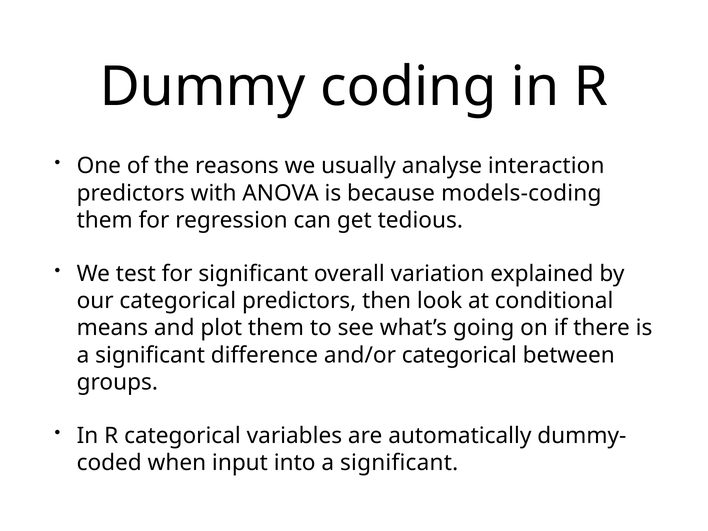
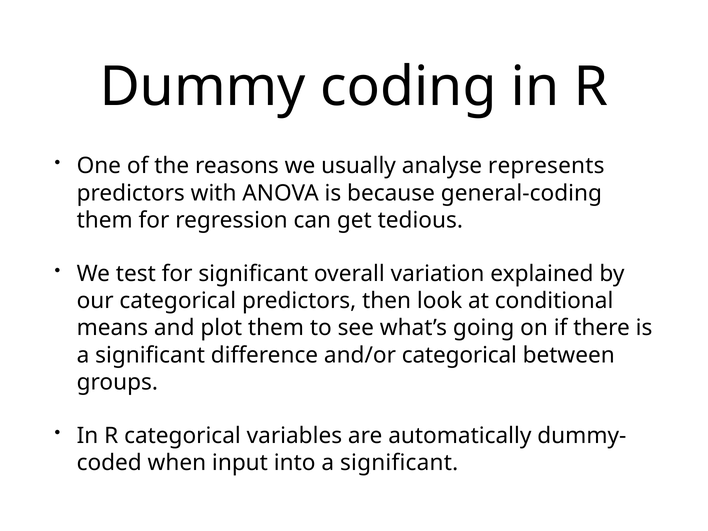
interaction: interaction -> represents
models-coding: models-coding -> general-coding
